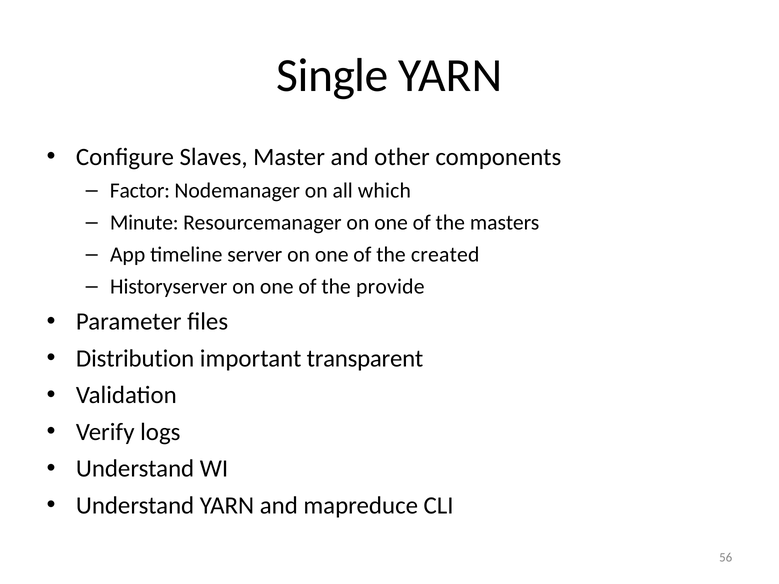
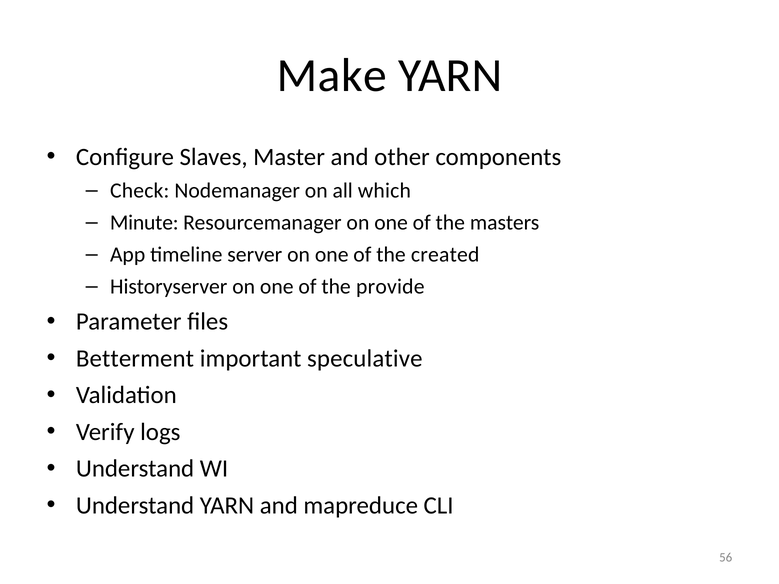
Single: Single -> Make
Factor: Factor -> Check
Distribution: Distribution -> Betterment
transparent: transparent -> speculative
